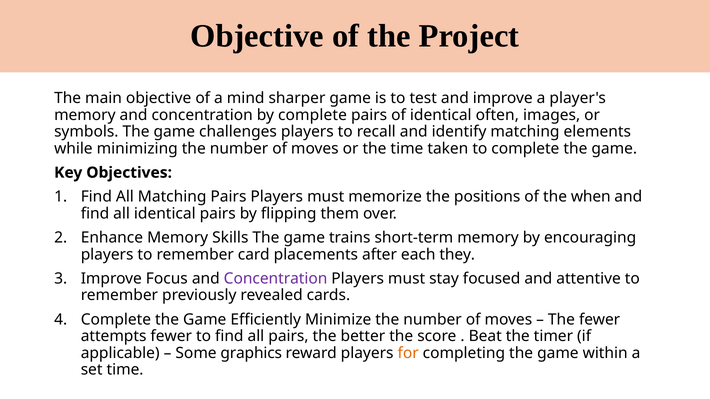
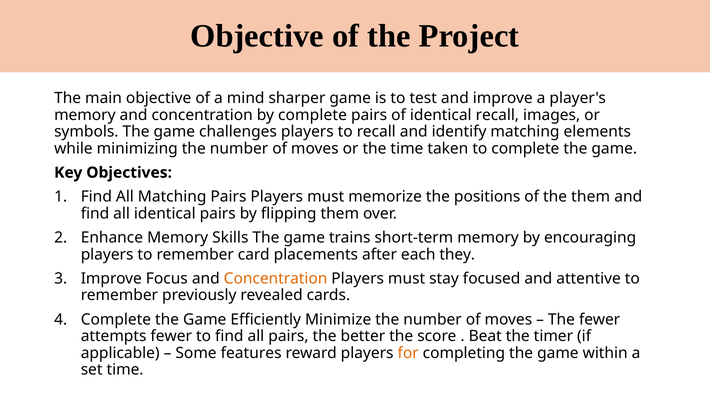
identical often: often -> recall
the when: when -> them
Concentration at (276, 279) colour: purple -> orange
graphics: graphics -> features
